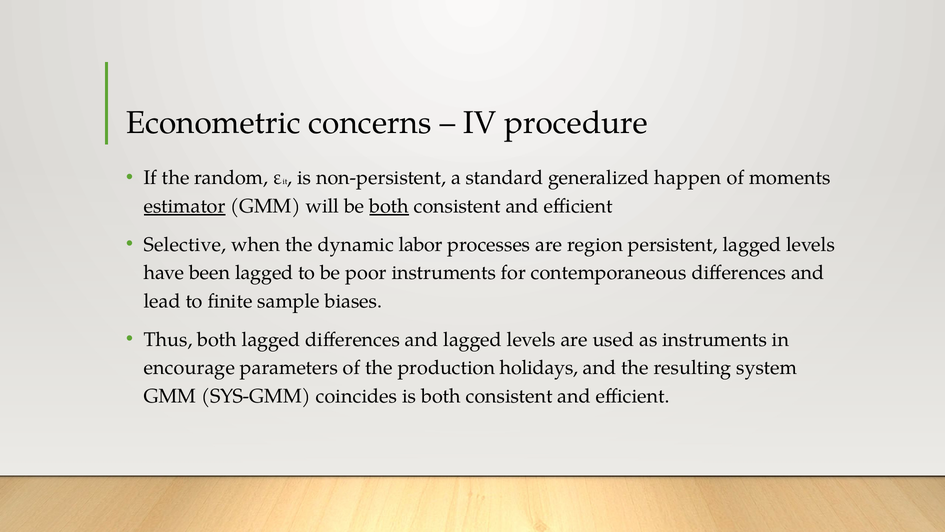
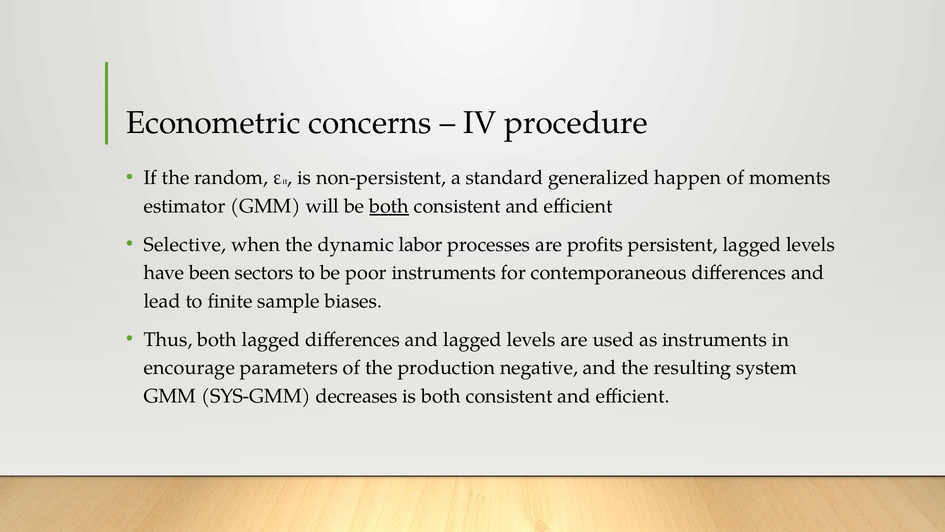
estimator underline: present -> none
region: region -> profits
been lagged: lagged -> sectors
holidays: holidays -> negative
coincides: coincides -> decreases
